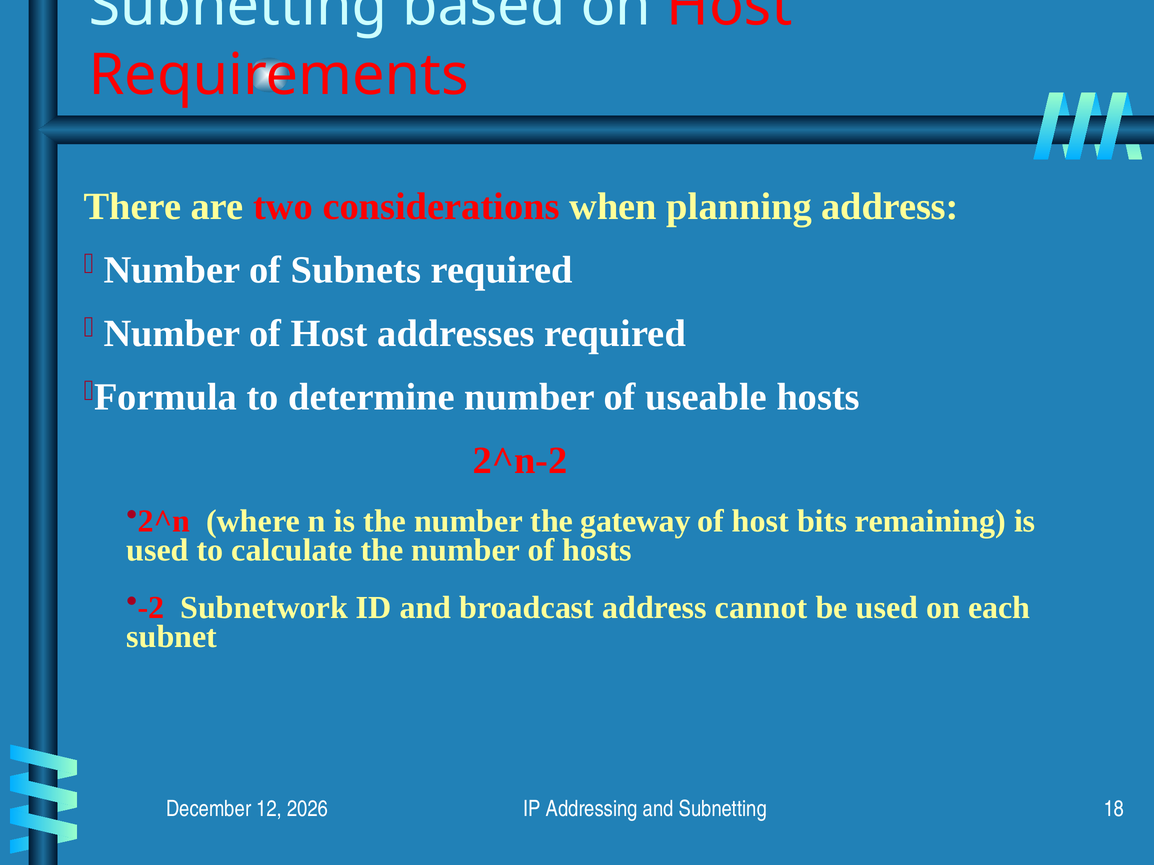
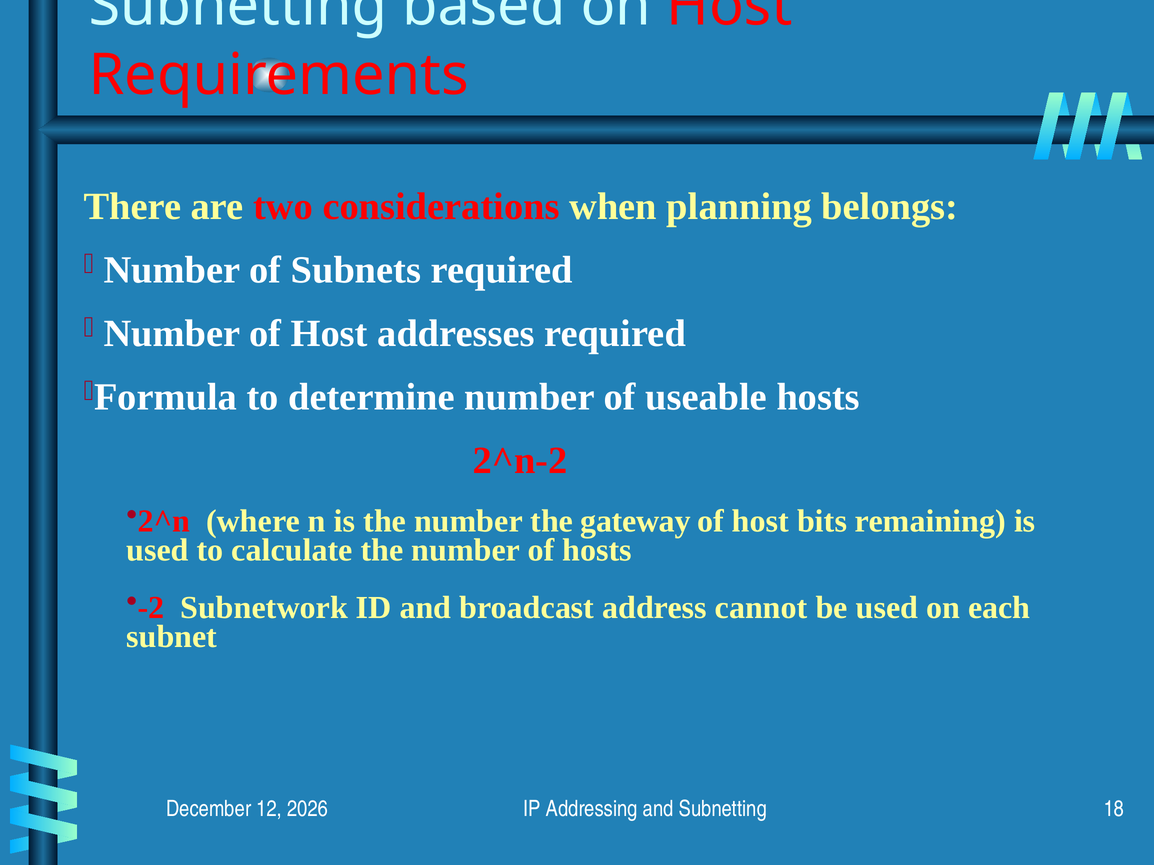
planning address: address -> belongs
